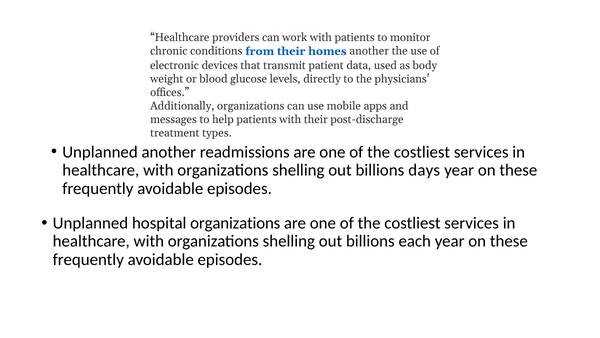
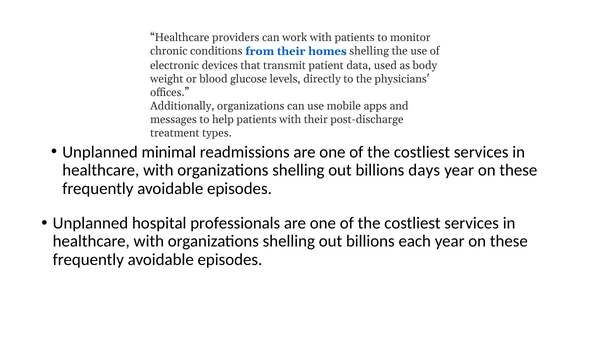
homes another: another -> shelling
Unplanned another: another -> minimal
hospital organizations: organizations -> professionals
